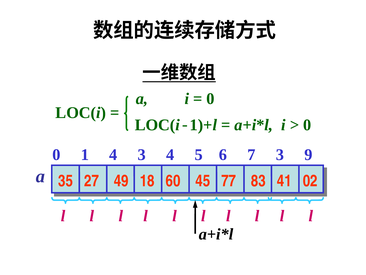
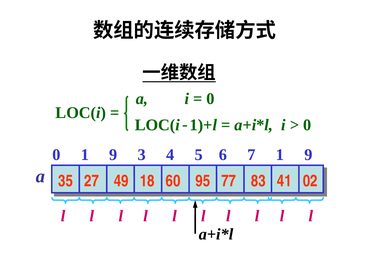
0 1 4: 4 -> 9
7 3: 3 -> 1
45: 45 -> 95
